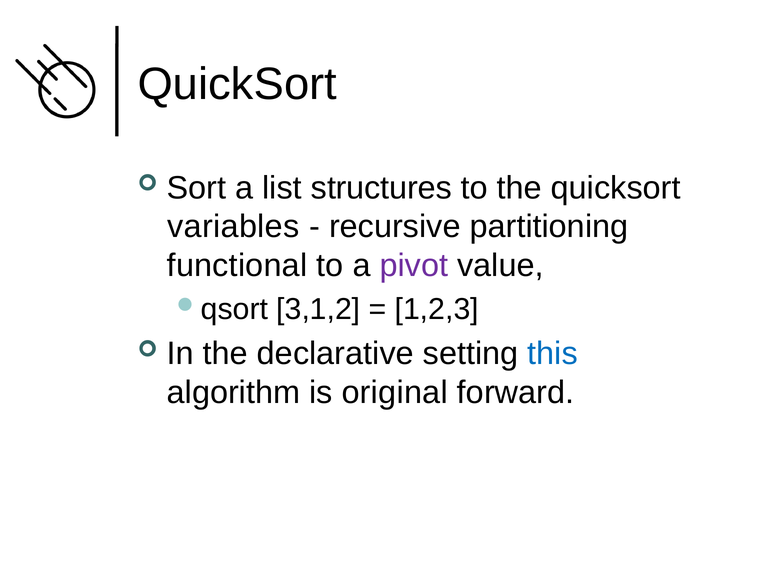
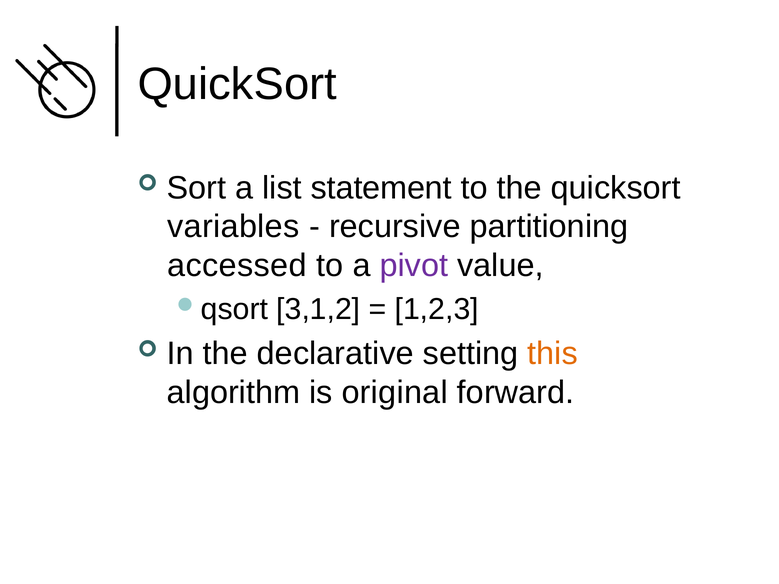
structures: structures -> statement
functional: functional -> accessed
this colour: blue -> orange
